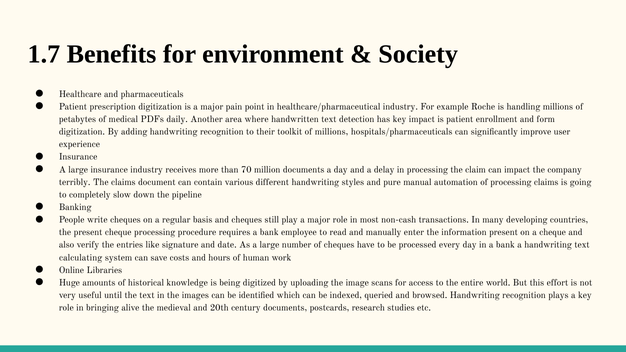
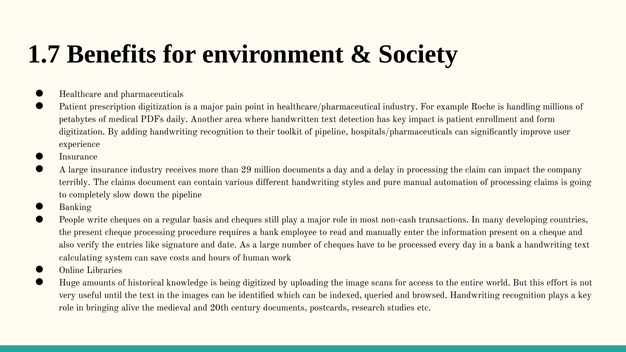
of millions: millions -> pipeline
70: 70 -> 29
